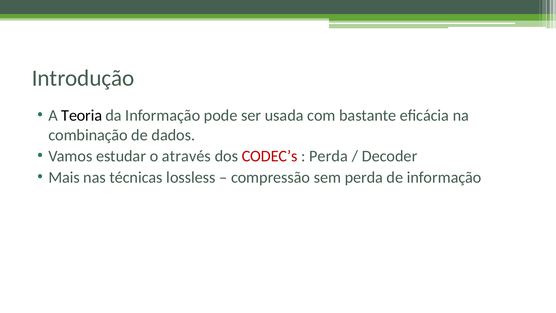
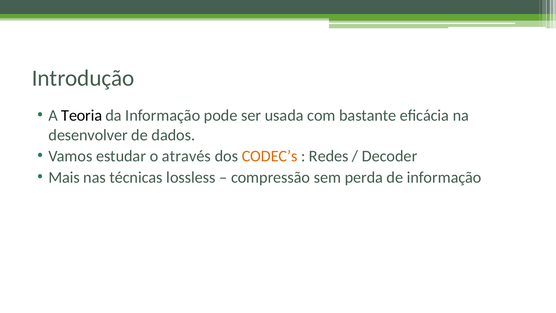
combinação: combinação -> desenvolver
CODEC’s colour: red -> orange
Perda at (329, 156): Perda -> Redes
